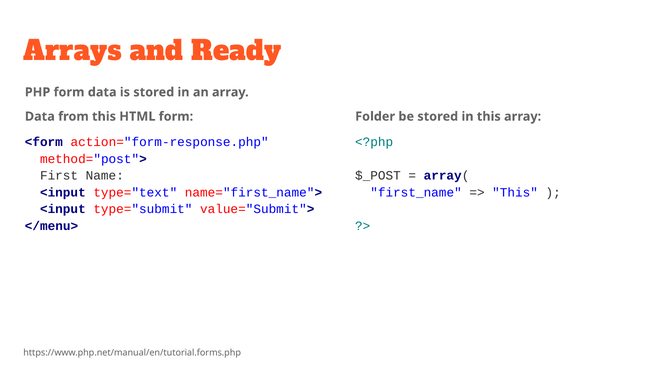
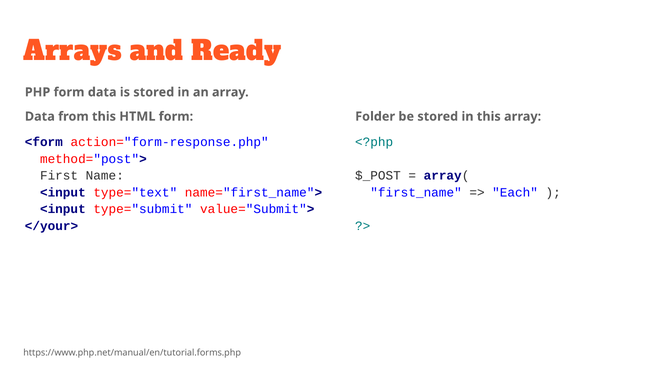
This at (515, 192): This -> Each
</menu>: </menu> -> </your>
